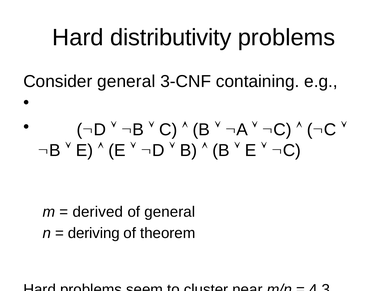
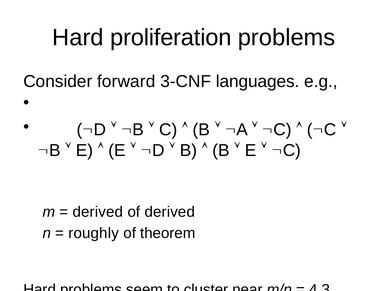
distributivity: distributivity -> proliferation
Consider general: general -> forward
containing: containing -> languages
of general: general -> derived
deriving: deriving -> roughly
